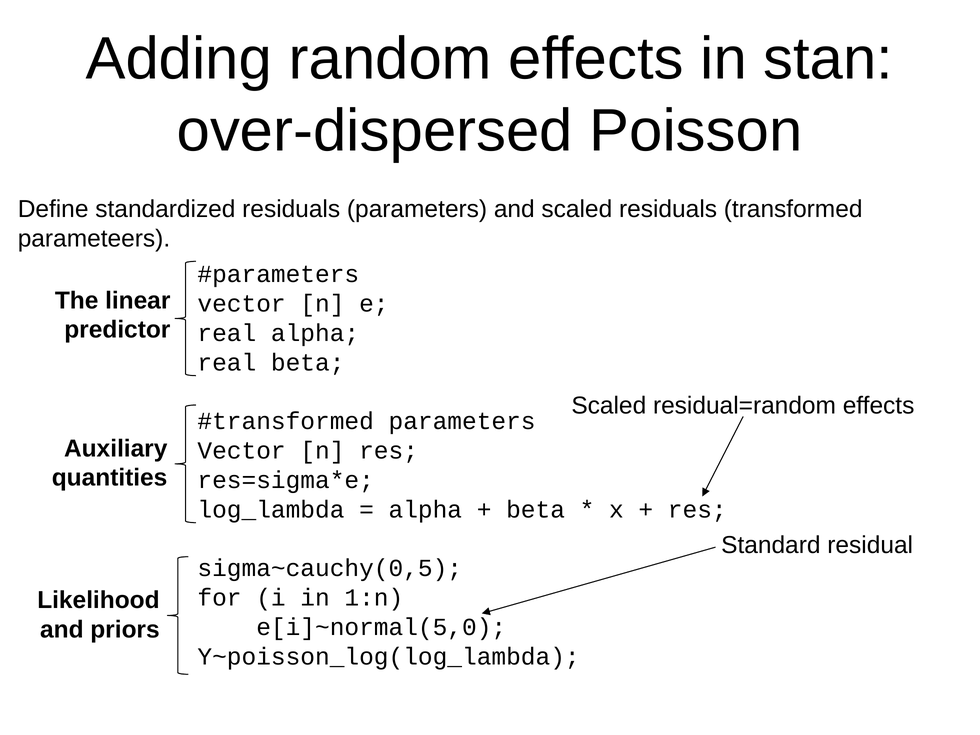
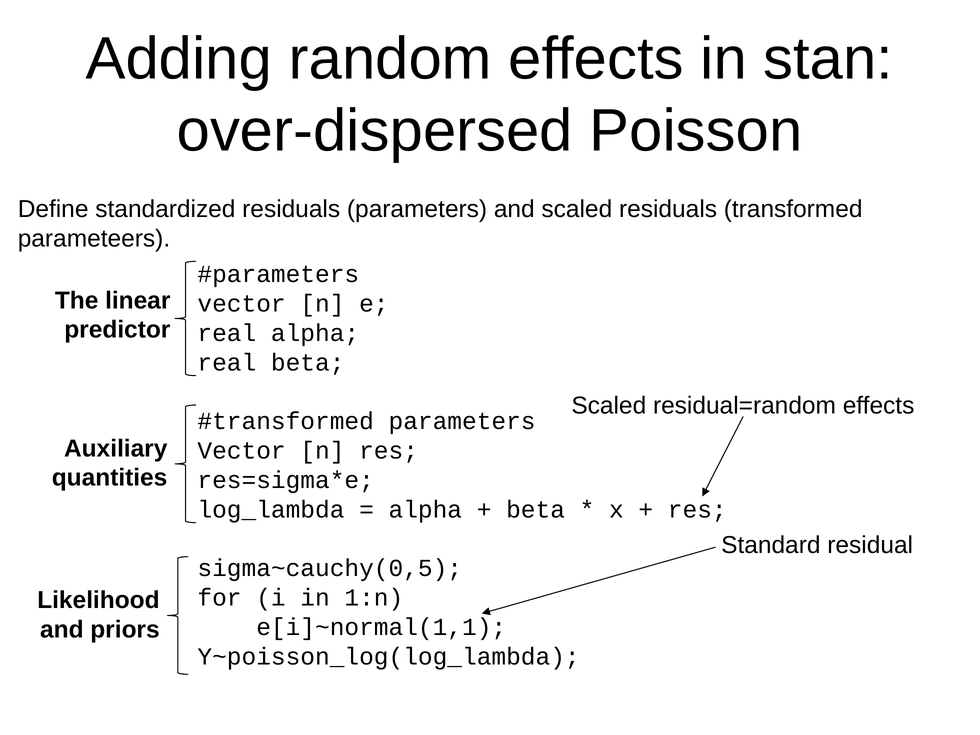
e[i]~normal(5,0: e[i]~normal(5,0 -> e[i]~normal(1,1
